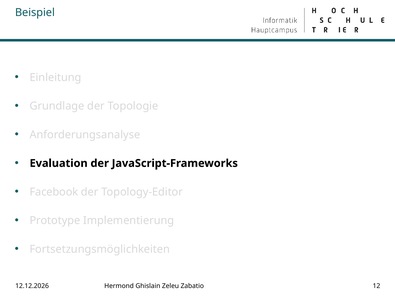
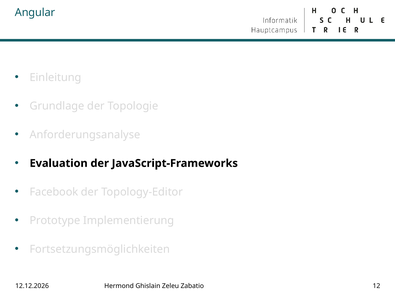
Beispiel: Beispiel -> Angular
